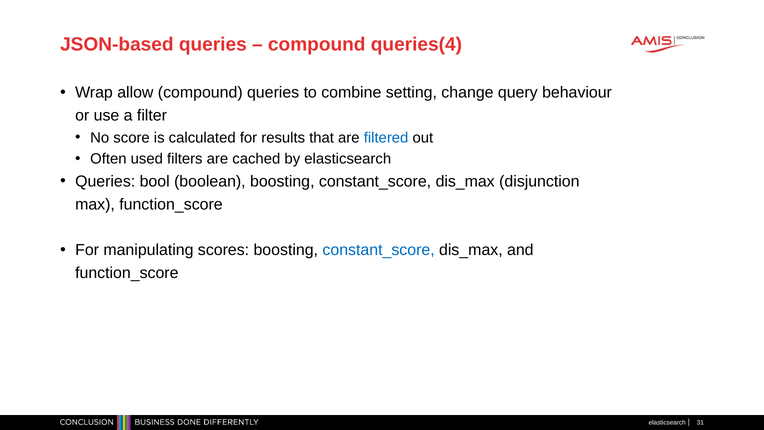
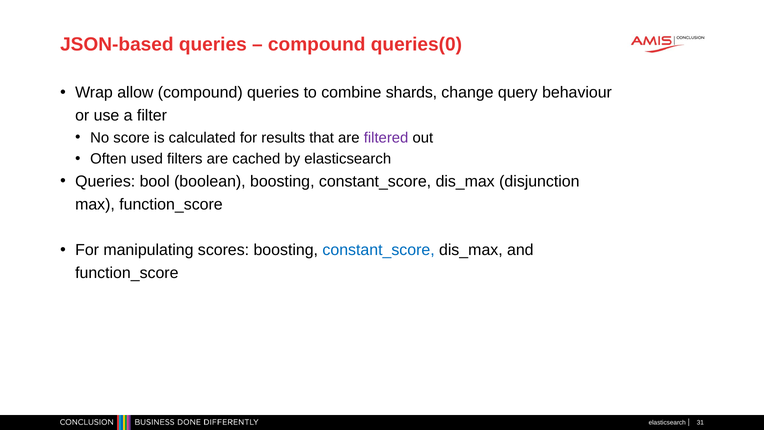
queries(4: queries(4 -> queries(0
setting: setting -> shards
filtered colour: blue -> purple
